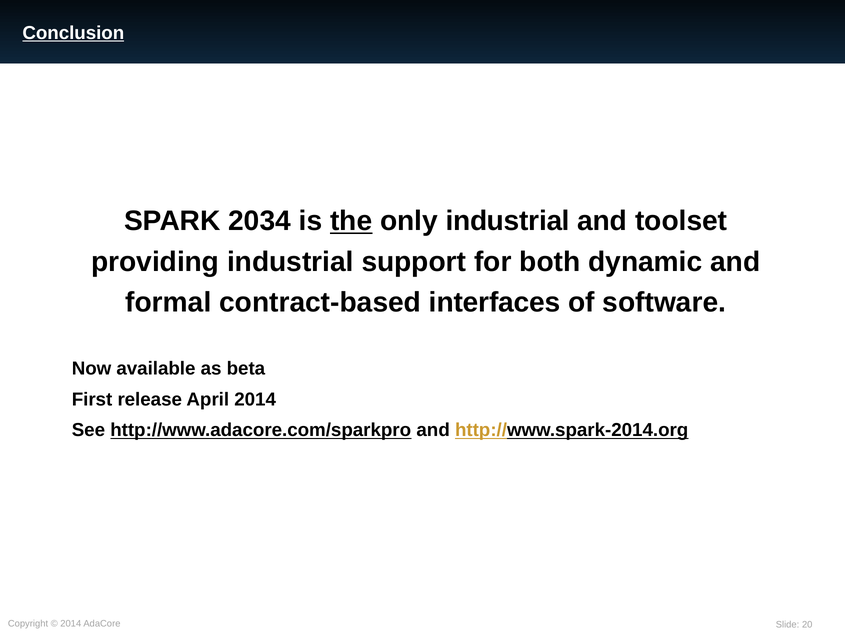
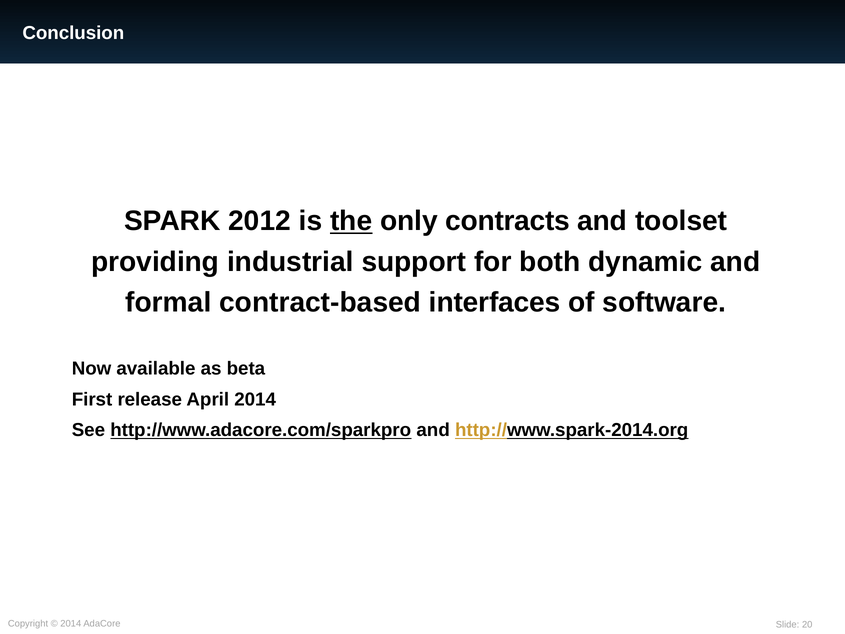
Conclusion underline: present -> none
2034: 2034 -> 2012
only industrial: industrial -> contracts
